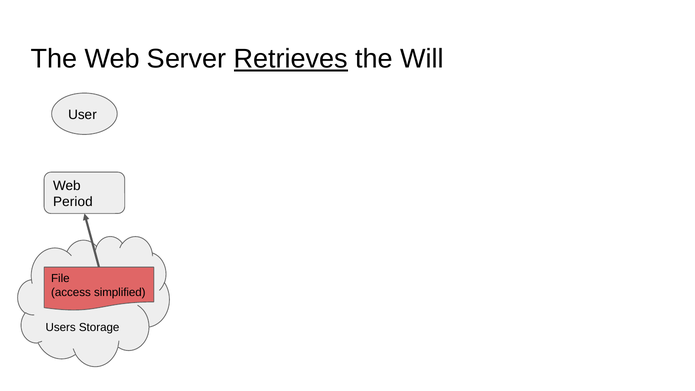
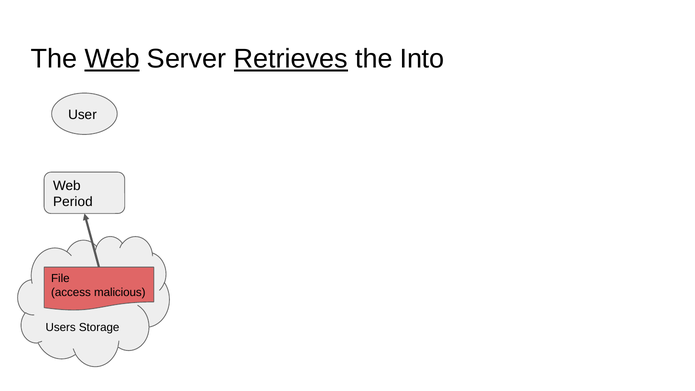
Web at (112, 59) underline: none -> present
Will: Will -> Into
simplified: simplified -> malicious
